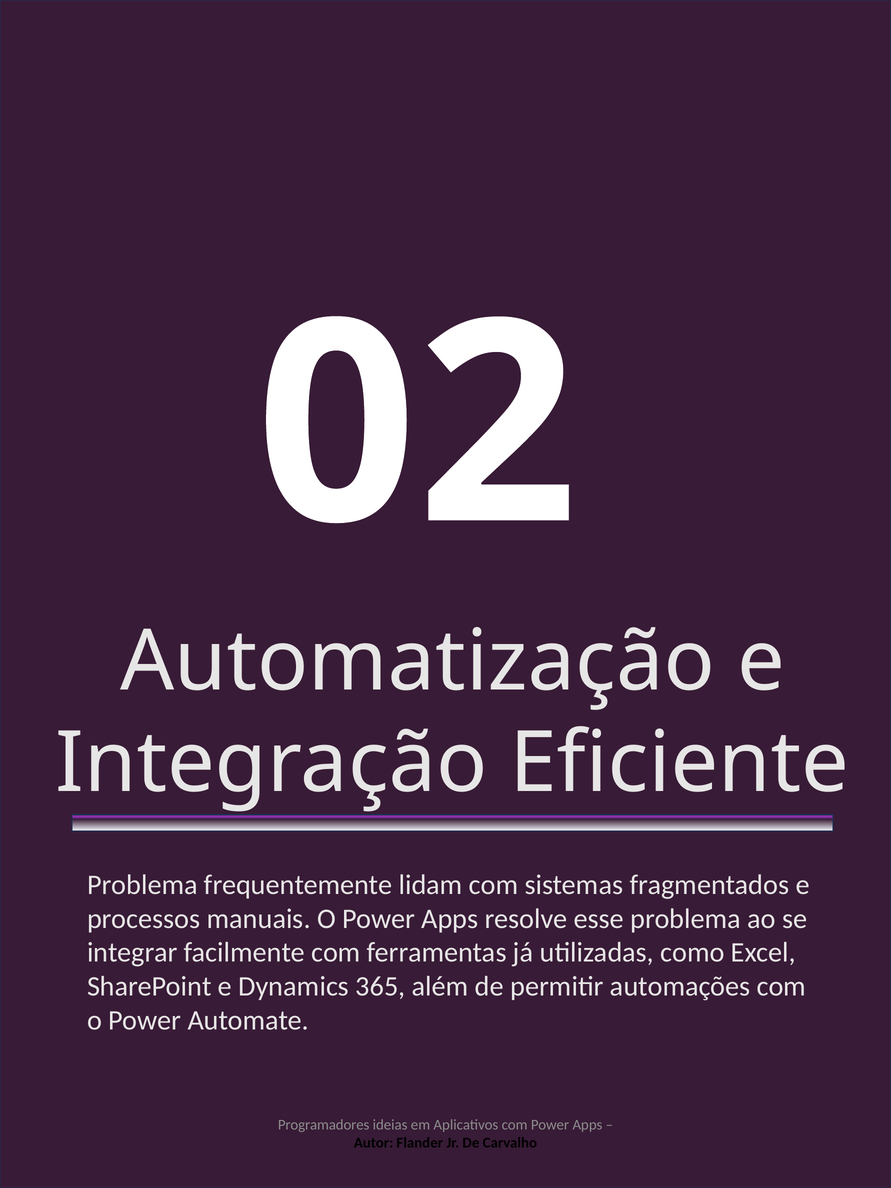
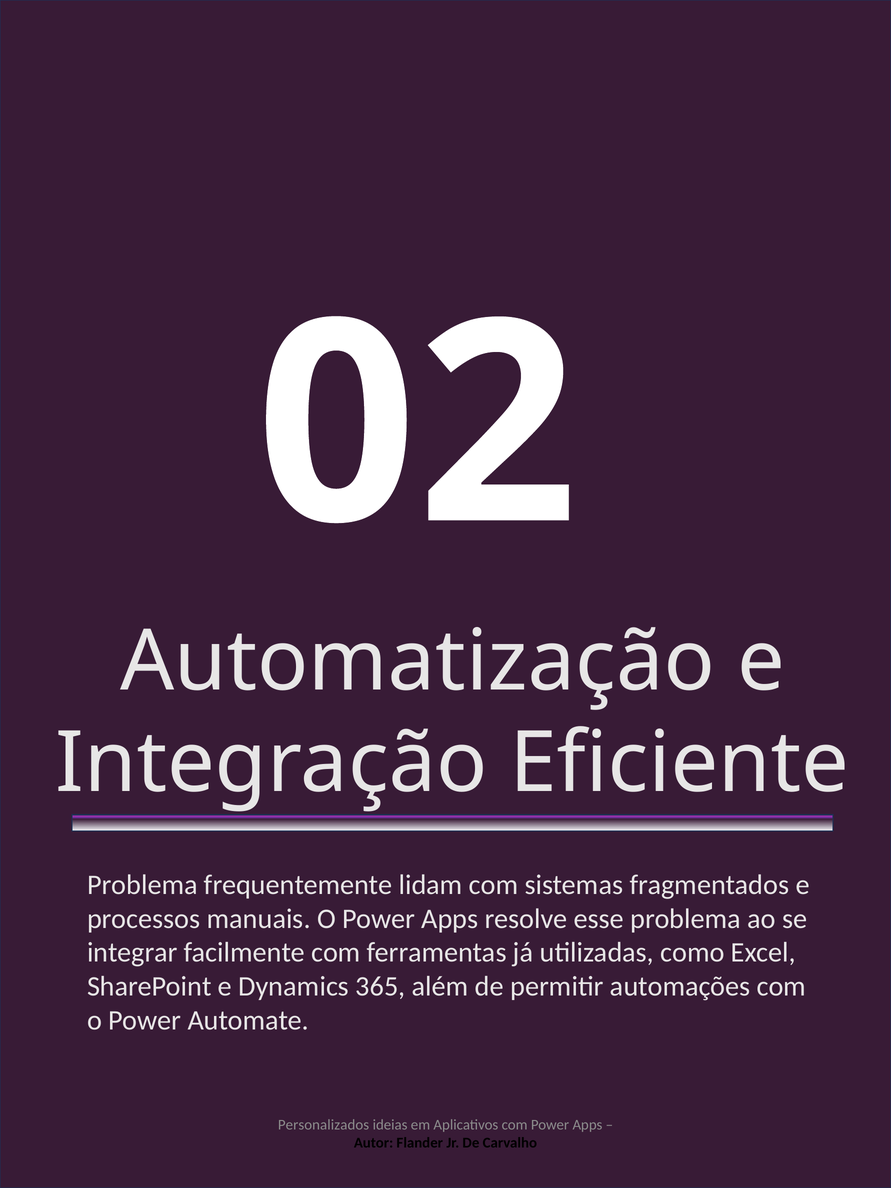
Programadores: Programadores -> Personalizados
